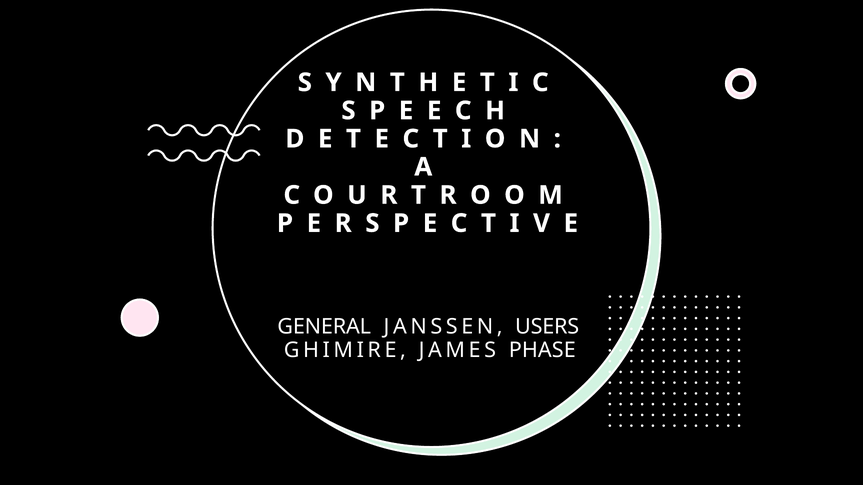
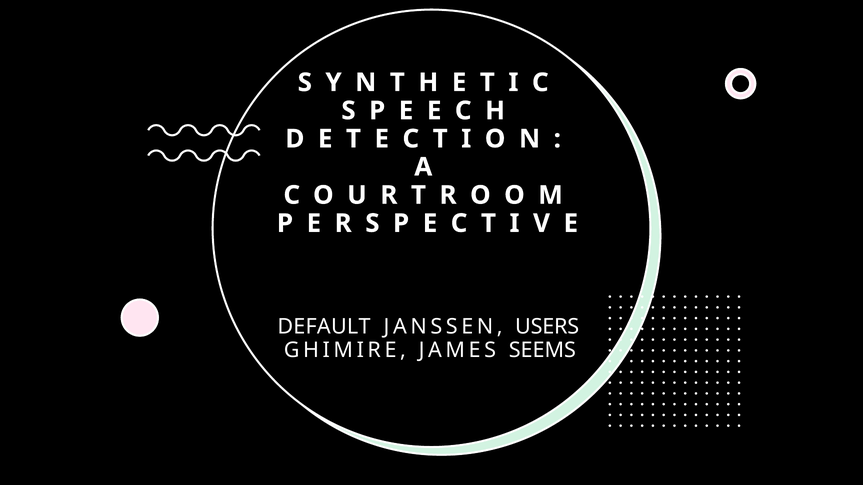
GENERAL: GENERAL -> DEFAULT
PHASE: PHASE -> SEEMS
